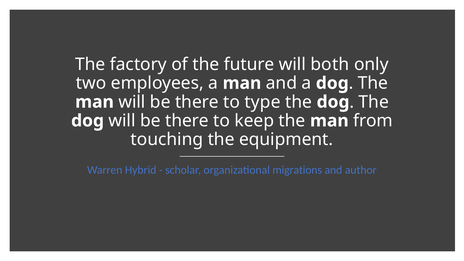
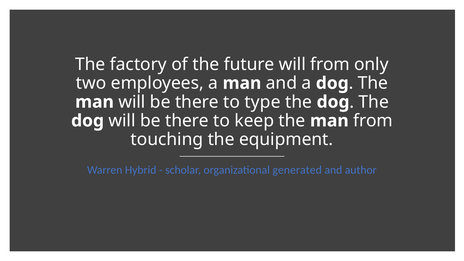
will both: both -> from
migrations: migrations -> generated
